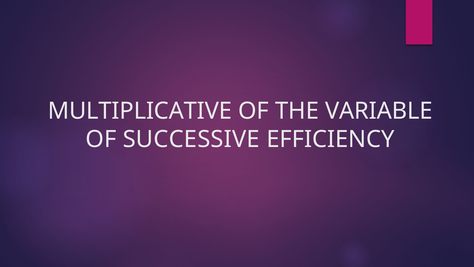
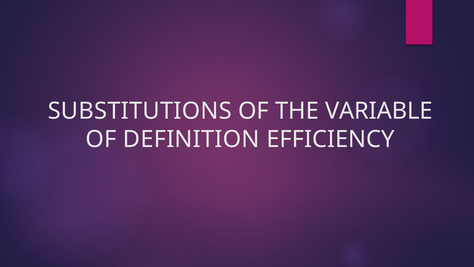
MULTIPLICATIVE: MULTIPLICATIVE -> SUBSTITUTIONS
SUCCESSIVE: SUCCESSIVE -> DEFINITION
